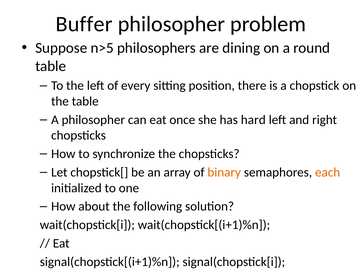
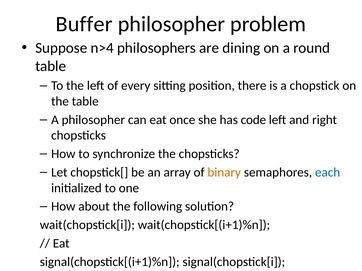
n>5: n>5 -> n>4
hard: hard -> code
each colour: orange -> blue
